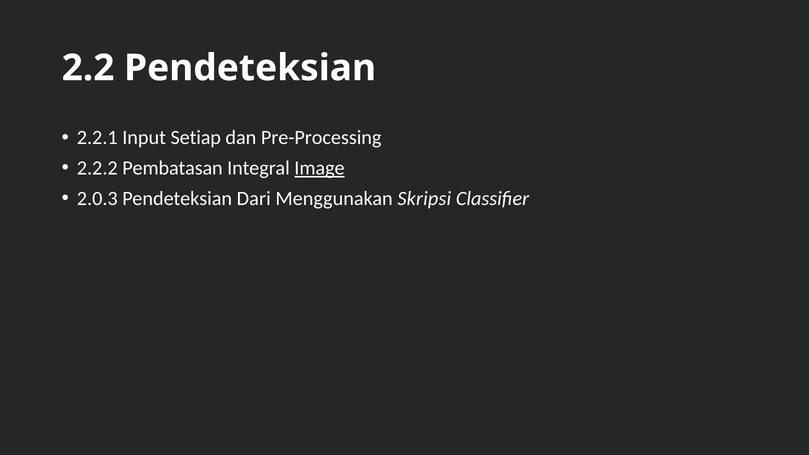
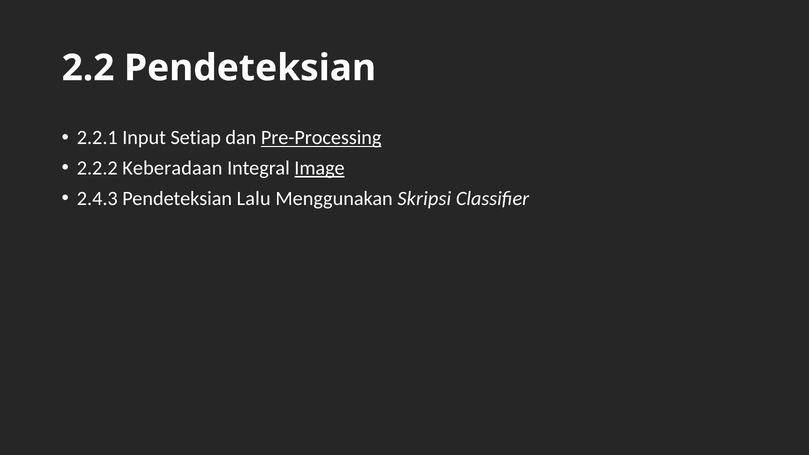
Pre-Processing underline: none -> present
Pembatasan: Pembatasan -> Keberadaan
2.0.3: 2.0.3 -> 2.4.3
Dari: Dari -> Lalu
